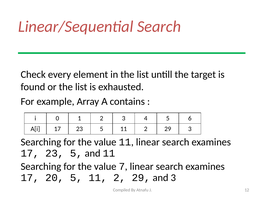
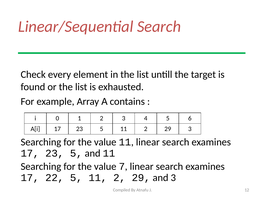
20: 20 -> 22
